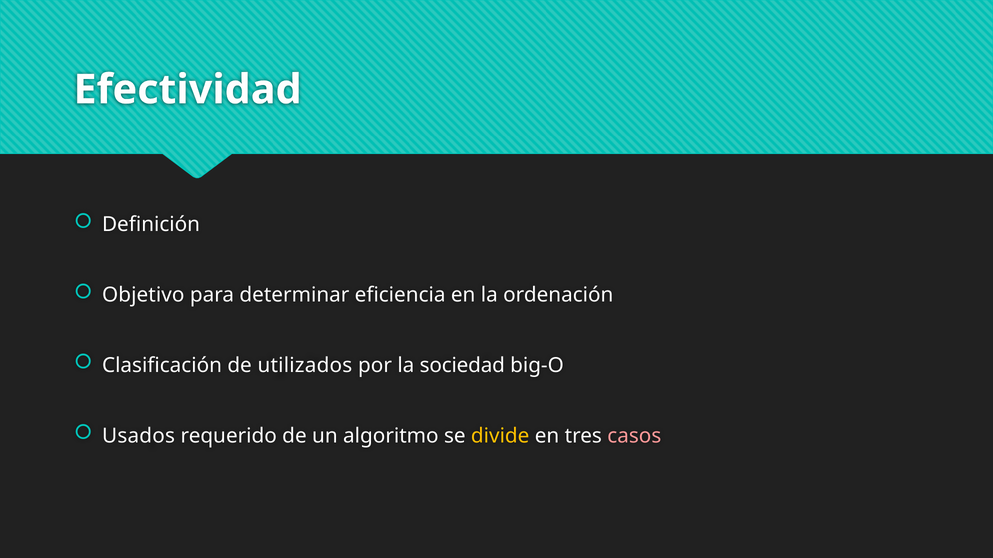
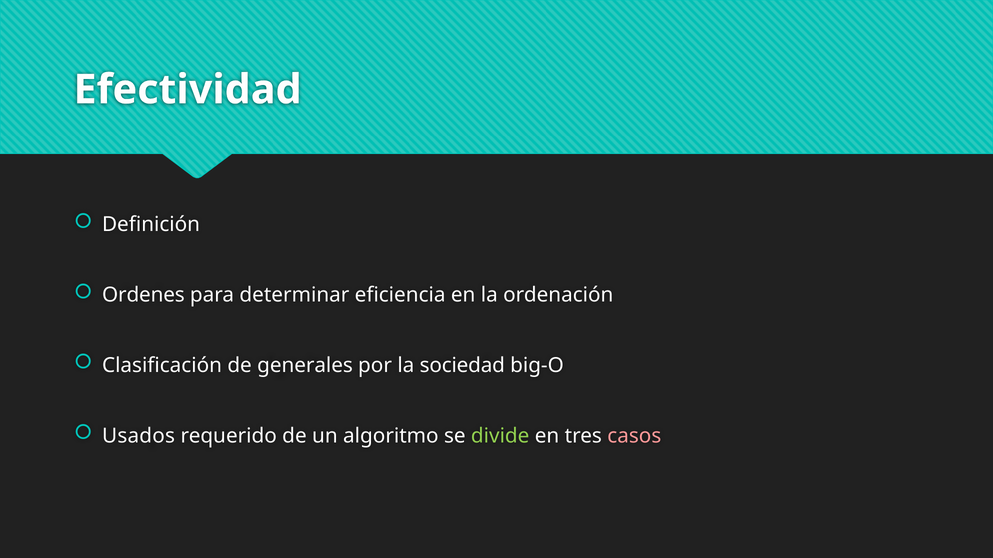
Objetivo: Objetivo -> Ordenes
utilizados: utilizados -> generales
divide colour: yellow -> light green
